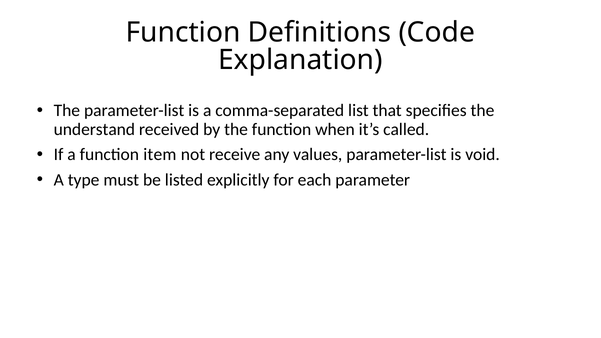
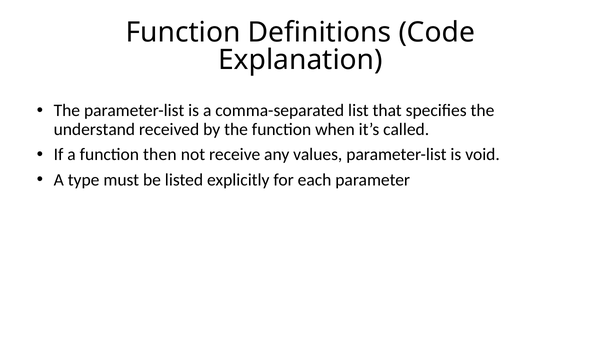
item: item -> then
